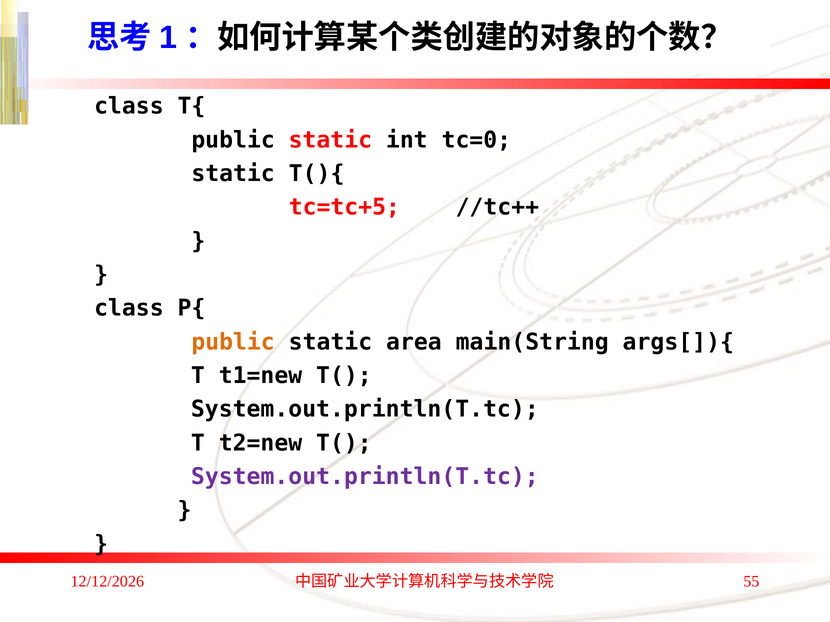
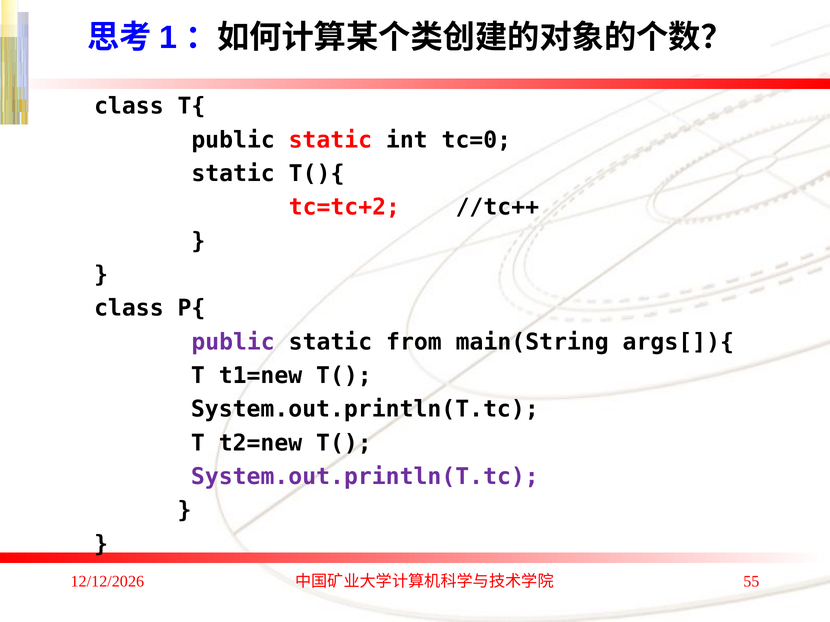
tc=tc+5: tc=tc+5 -> tc=tc+2
public at (233, 342) colour: orange -> purple
area: area -> from
